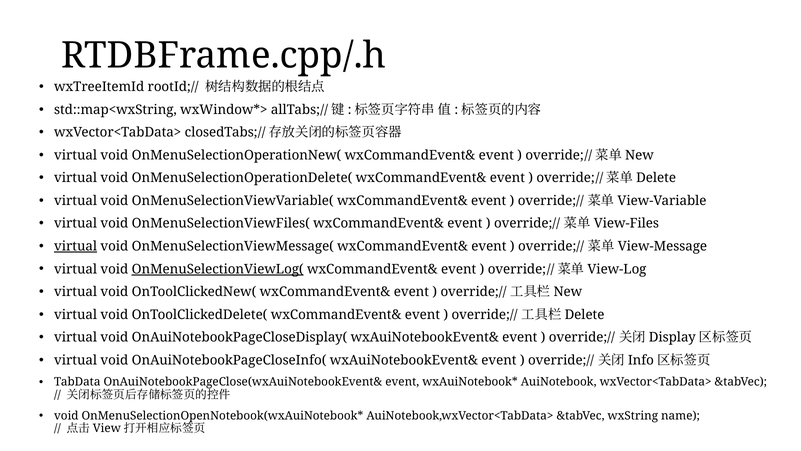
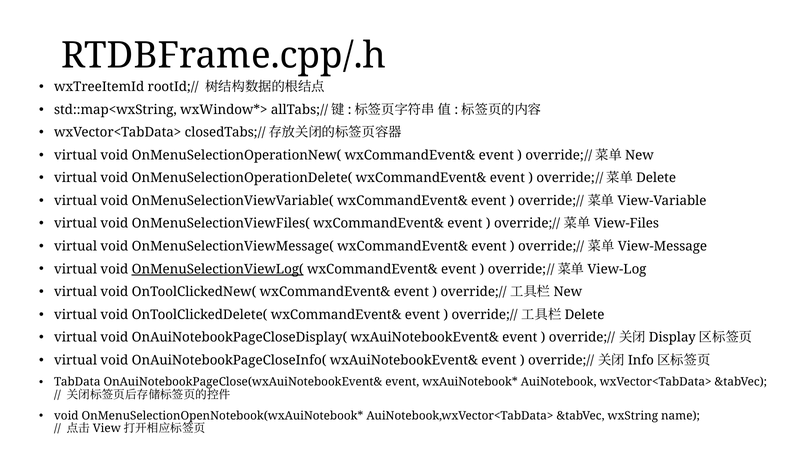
virtual at (76, 246) underline: present -> none
